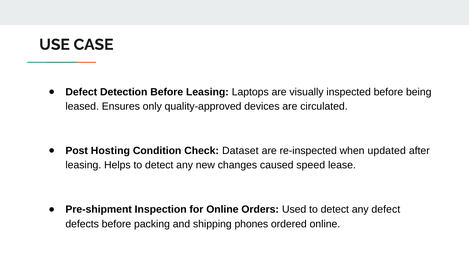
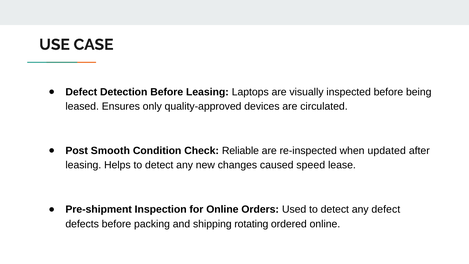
Hosting: Hosting -> Smooth
Dataset: Dataset -> Reliable
phones: phones -> rotating
